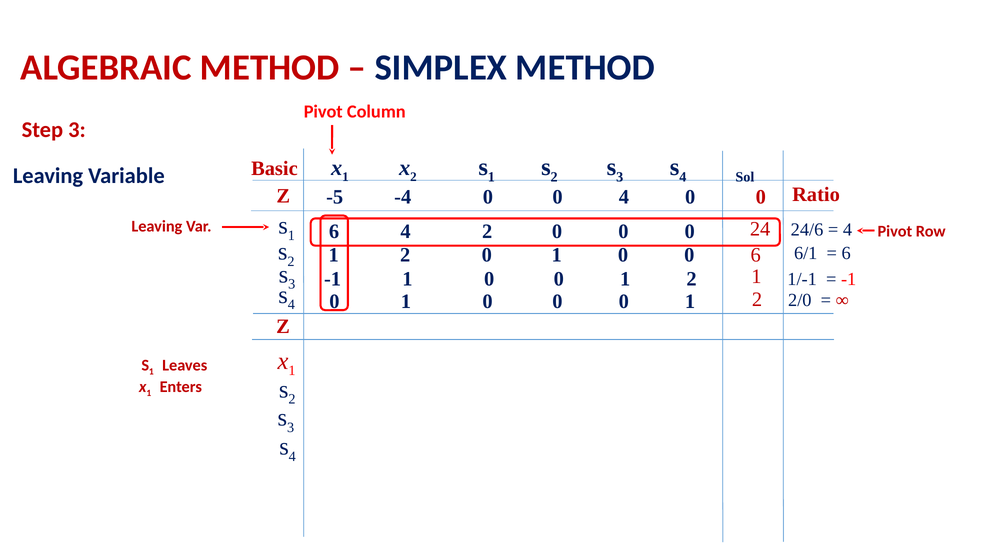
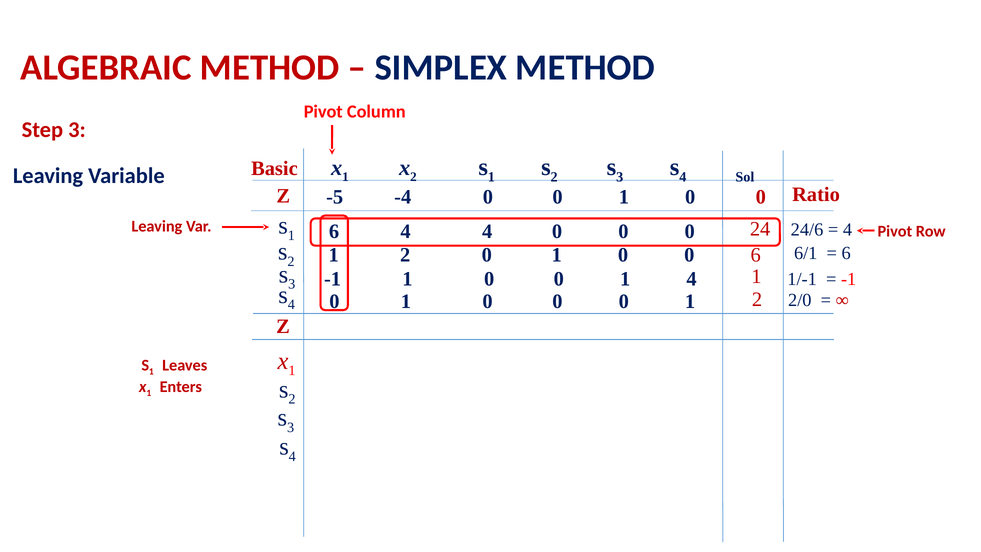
-4 0 0 4: 4 -> 1
4 2: 2 -> 4
2 at (691, 279): 2 -> 4
